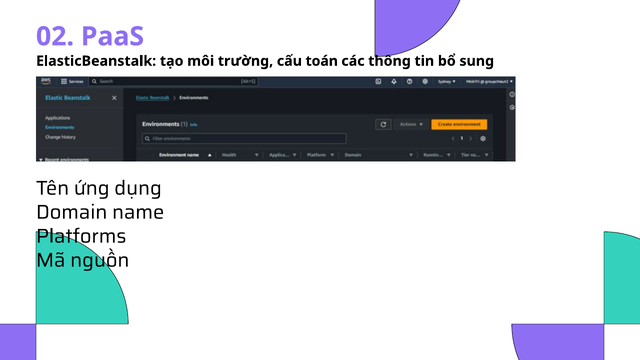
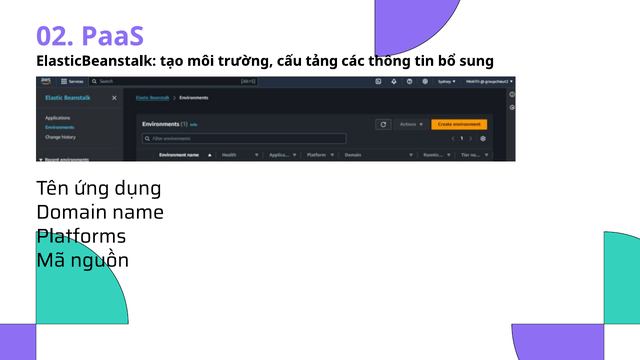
toán: toán -> tảng
